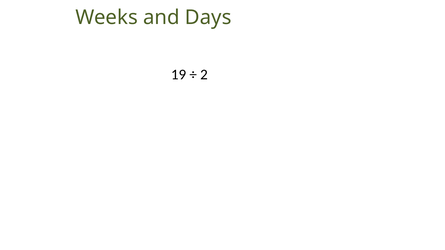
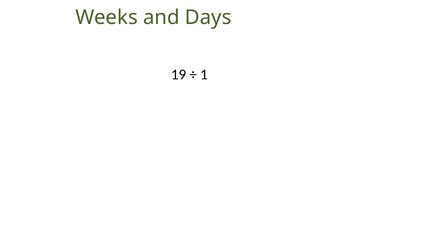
2: 2 -> 1
